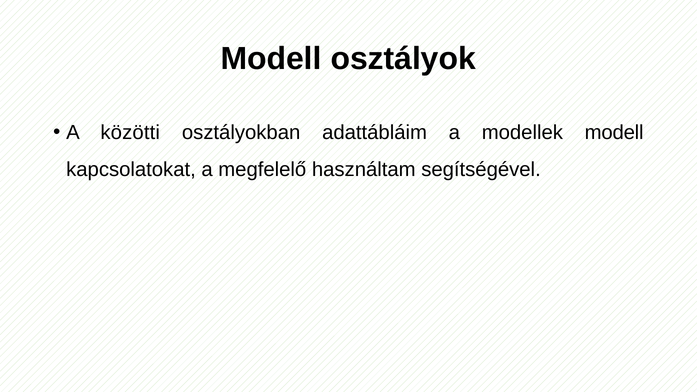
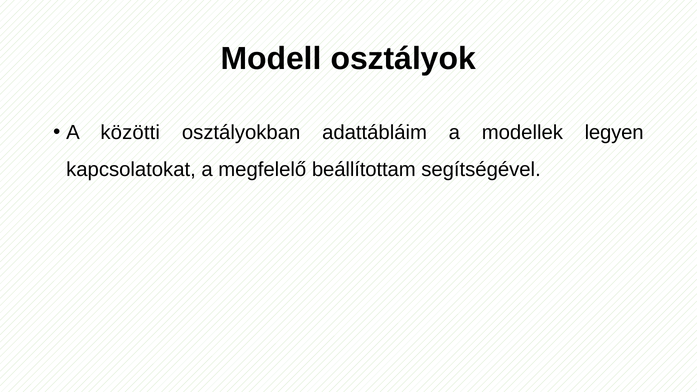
modellek modell: modell -> legyen
használtam: használtam -> beállítottam
